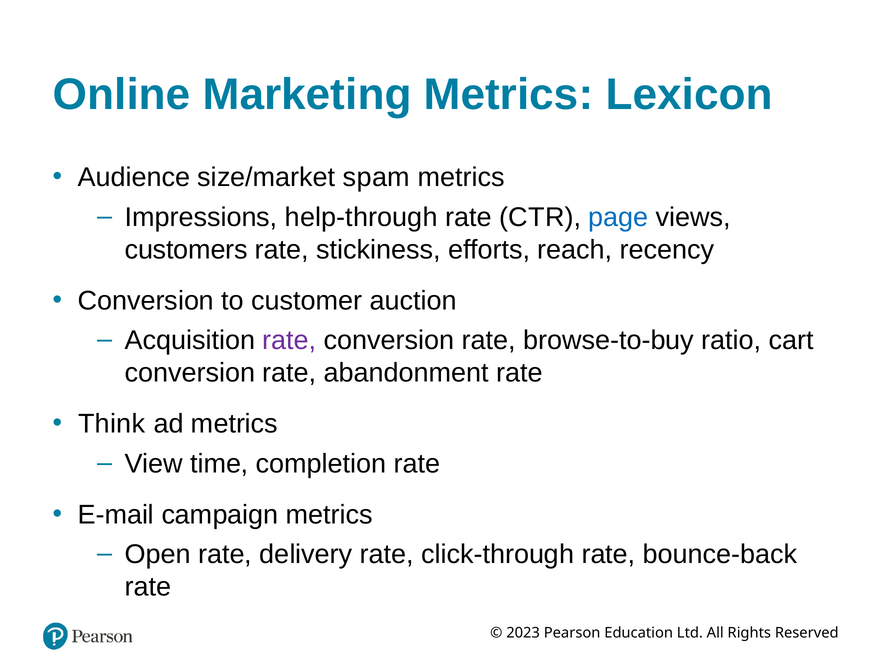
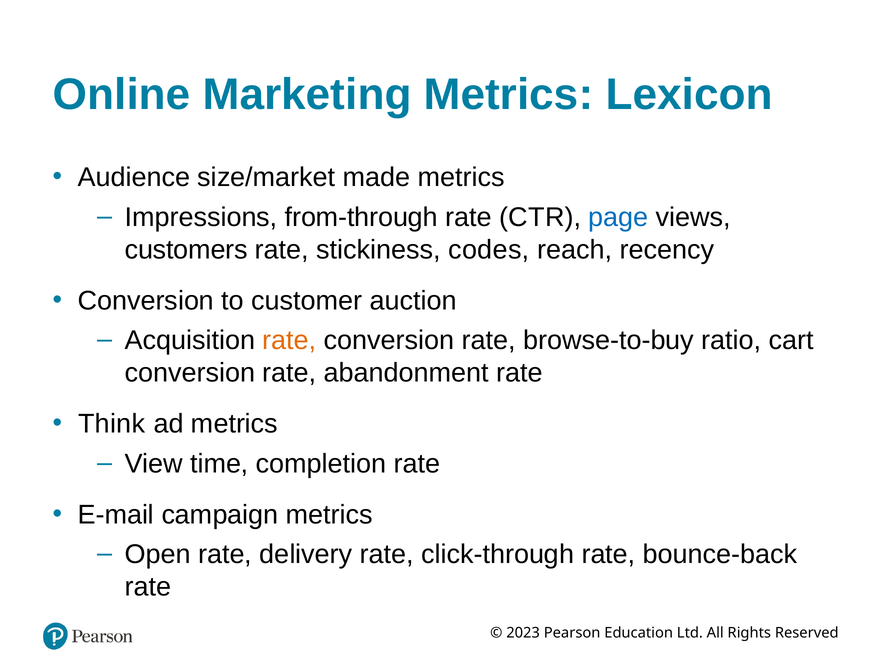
spam: spam -> made
help-through: help-through -> from-through
efforts: efforts -> codes
rate at (289, 340) colour: purple -> orange
